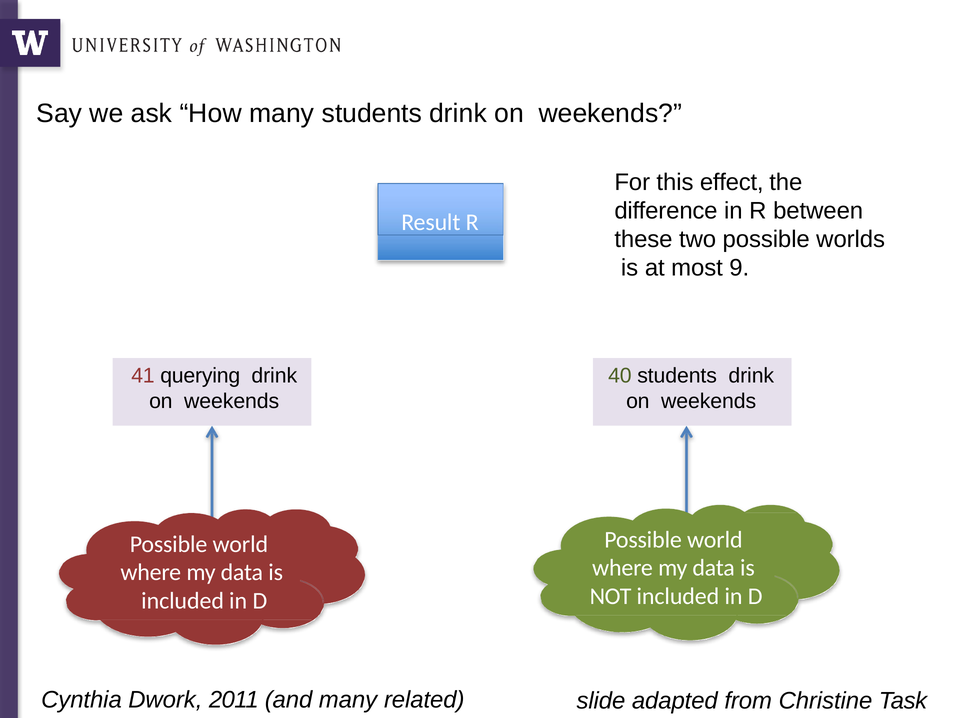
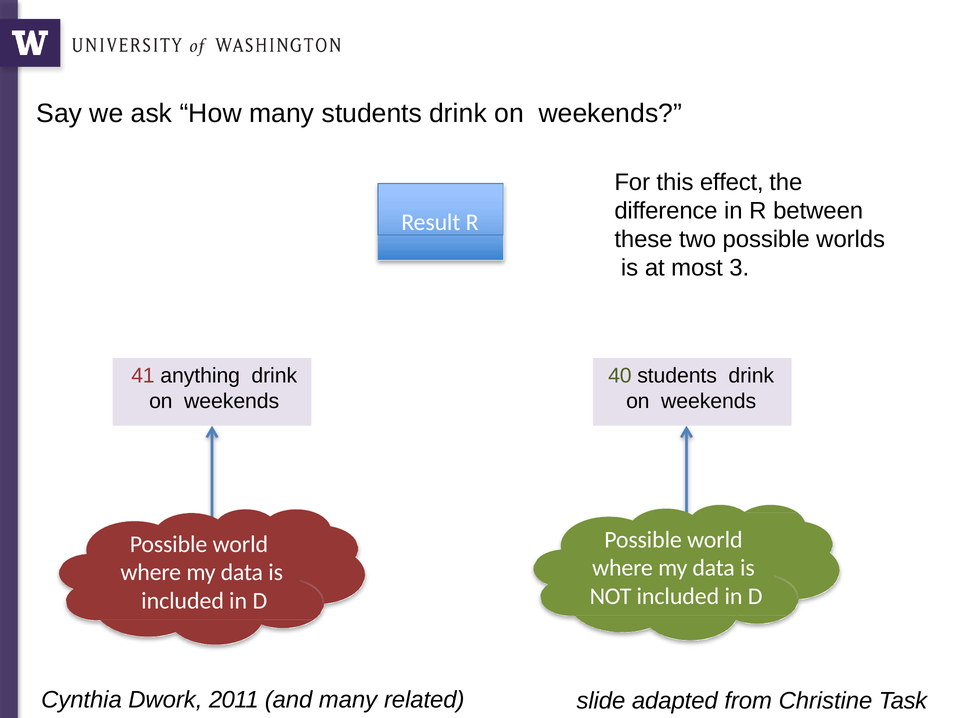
9: 9 -> 3
querying: querying -> anything
